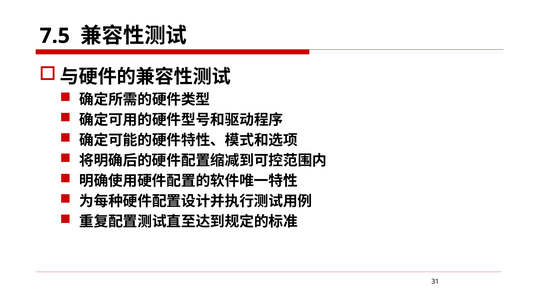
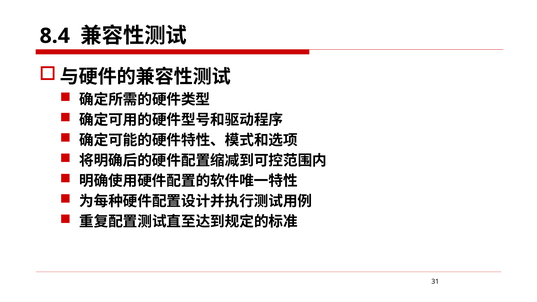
7.5: 7.5 -> 8.4
